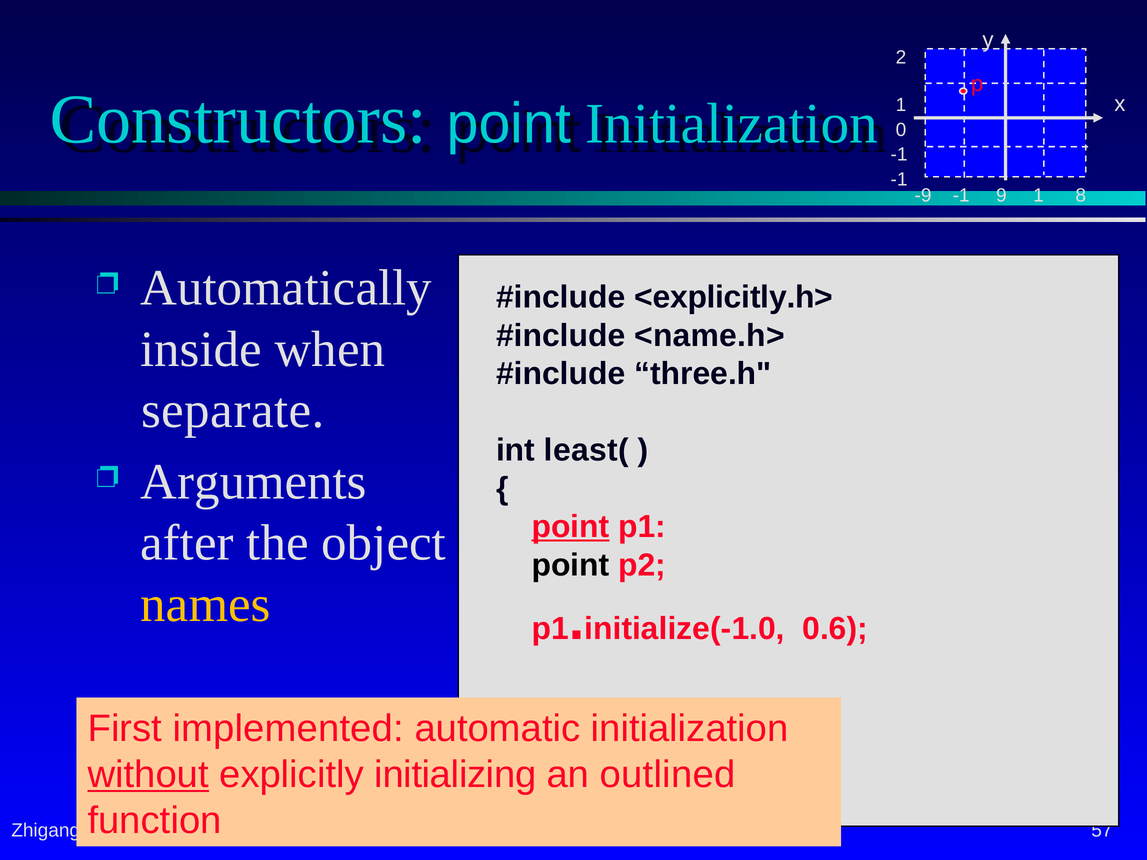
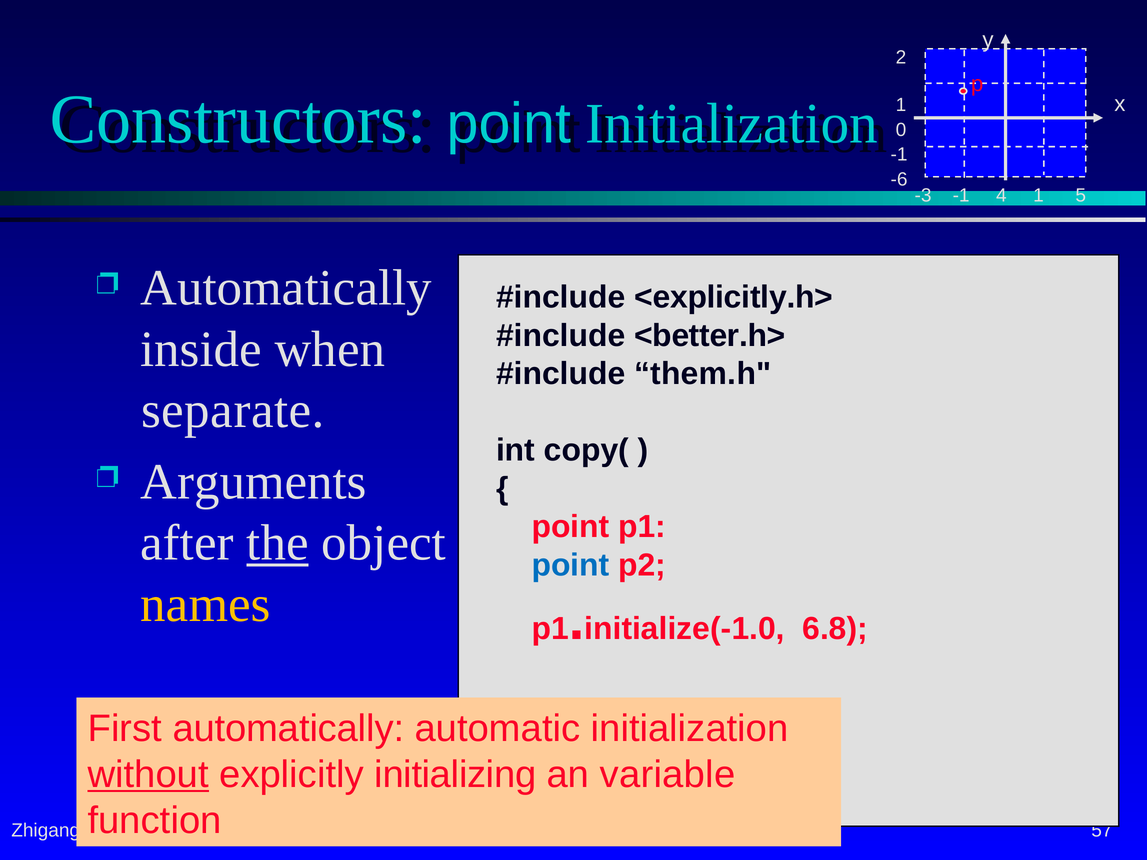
-1 at (899, 180): -1 -> -6
-9: -9 -> -3
9: 9 -> 4
8: 8 -> 5
<name.h>: <name.h> -> <better.h>
three.h: three.h -> them.h
least(: least( -> copy(
point at (570, 527) underline: present -> none
the underline: none -> present
point at (570, 565) colour: black -> blue
0.6: 0.6 -> 6.8
First implemented: implemented -> automatically
outlined: outlined -> variable
